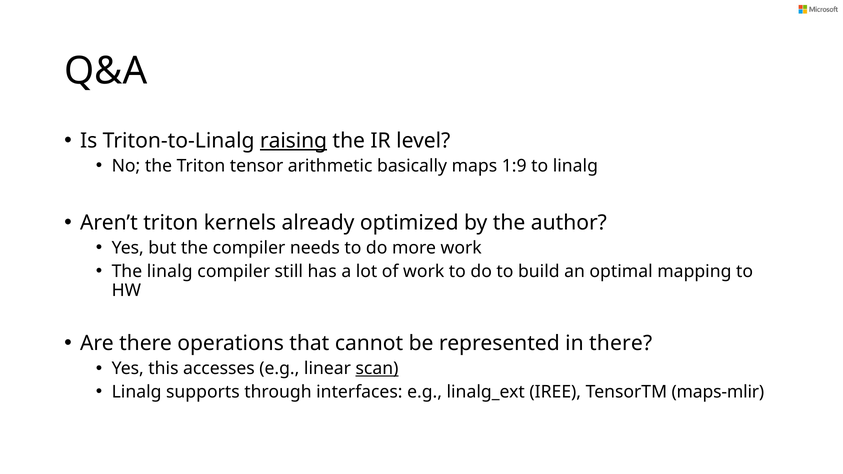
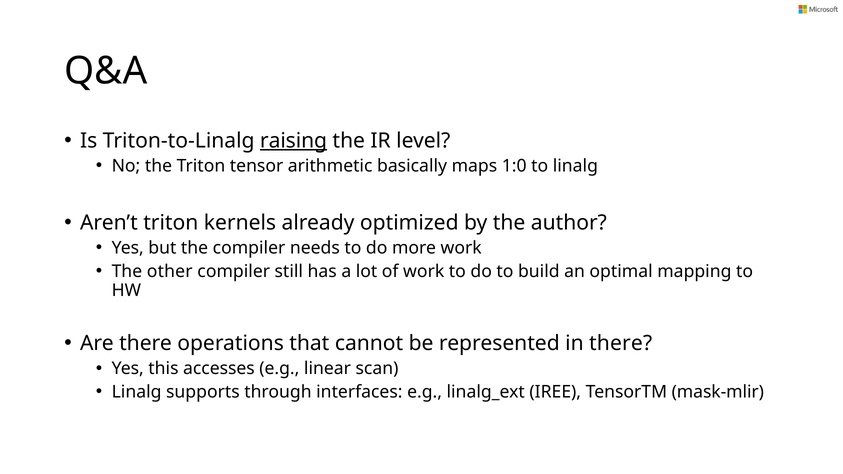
1:9: 1:9 -> 1:0
The linalg: linalg -> other
scan underline: present -> none
maps-mlir: maps-mlir -> mask-mlir
